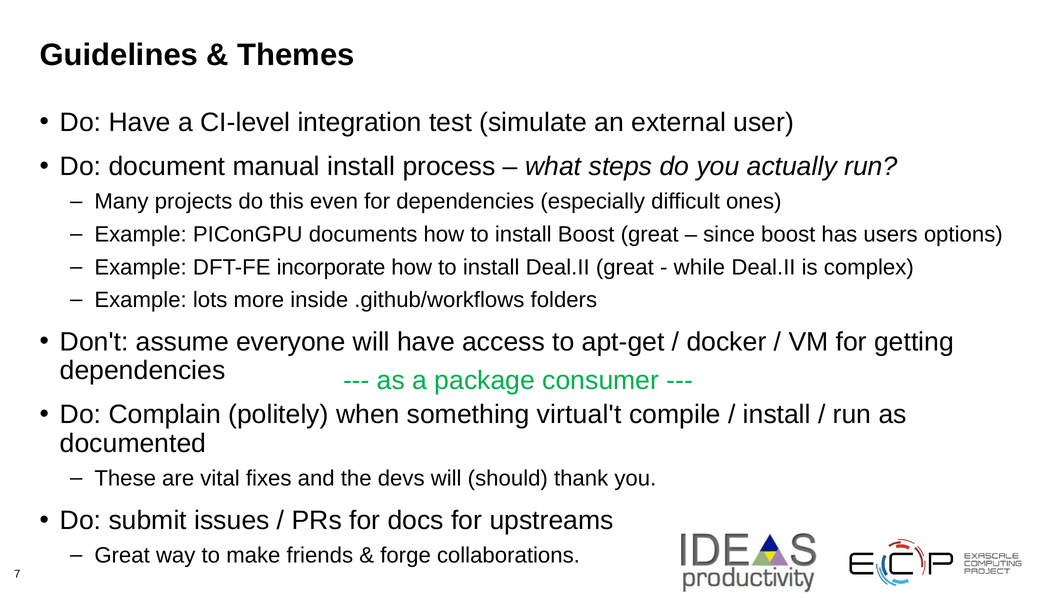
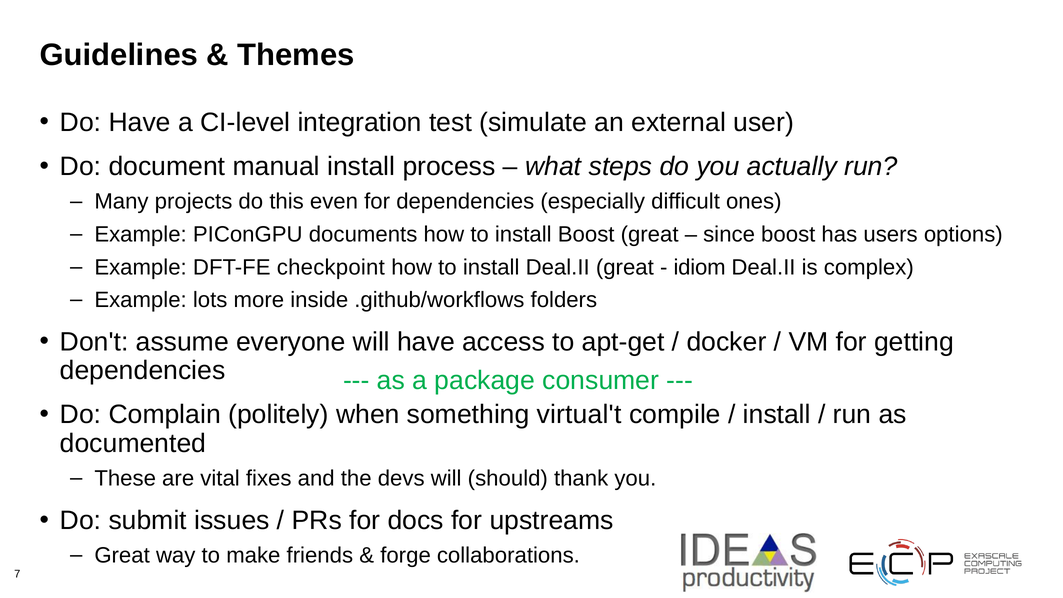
incorporate: incorporate -> checkpoint
while: while -> idiom
